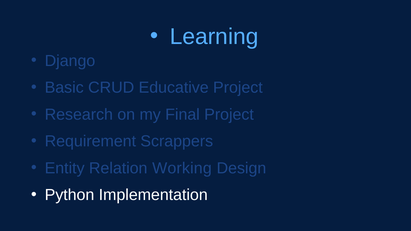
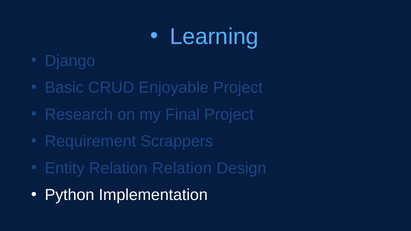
Educative: Educative -> Enjoyable
Relation Working: Working -> Relation
